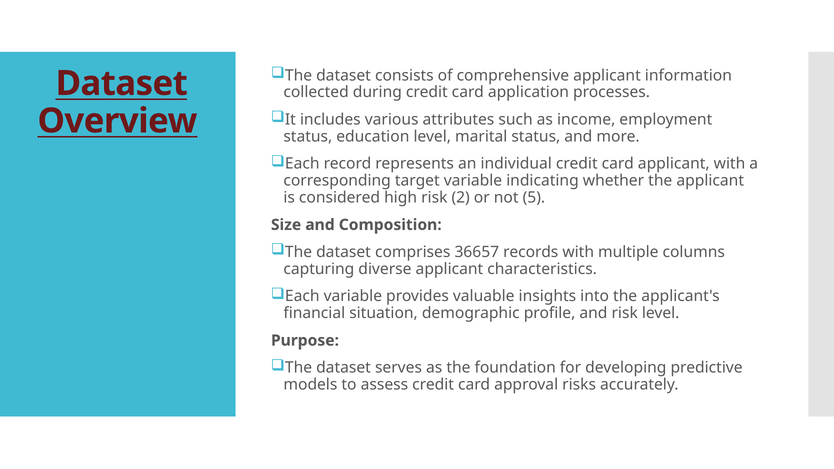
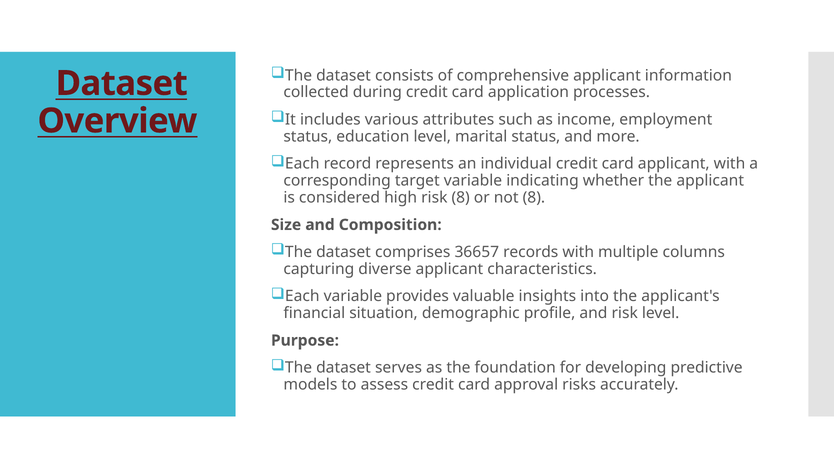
risk 2: 2 -> 8
not 5: 5 -> 8
